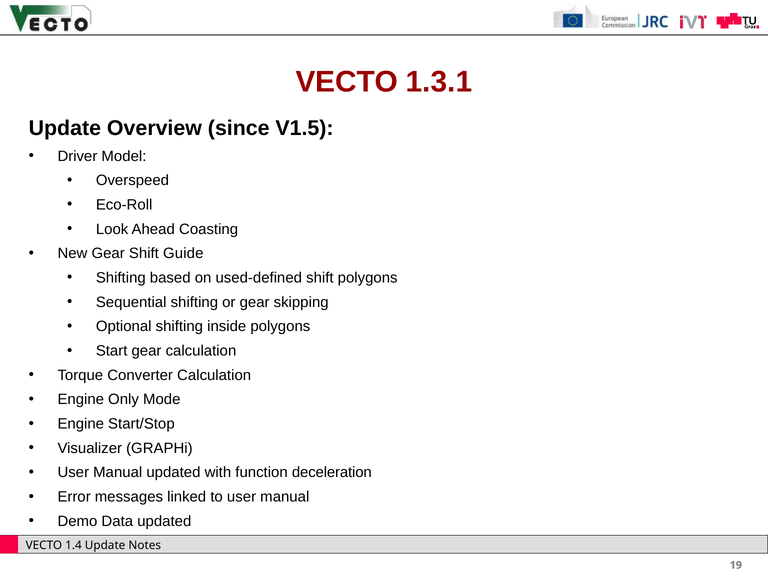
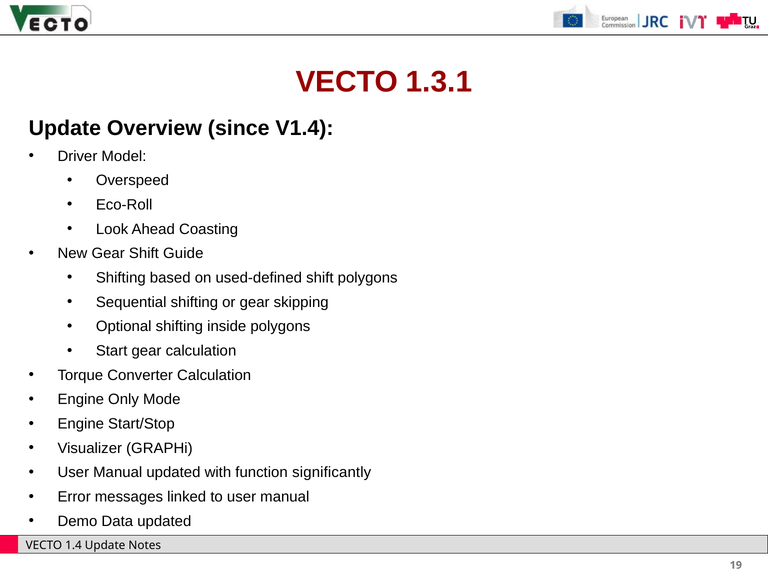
V1.5: V1.5 -> V1.4
deceleration: deceleration -> significantly
